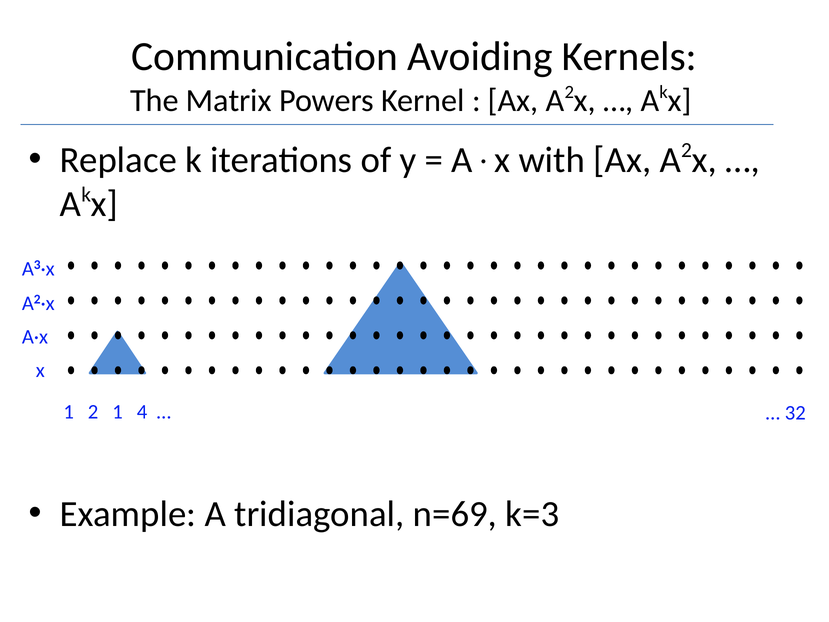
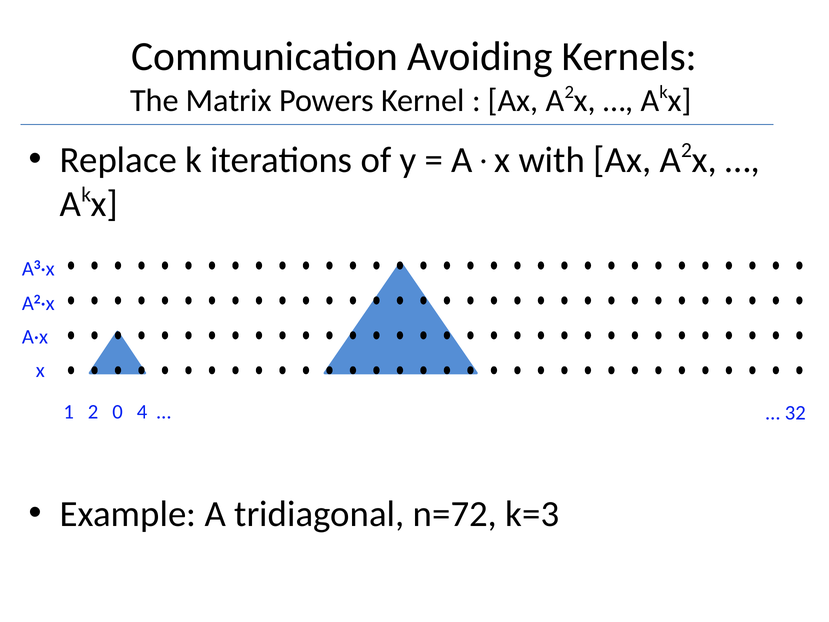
2 1: 1 -> 0
n=69: n=69 -> n=72
